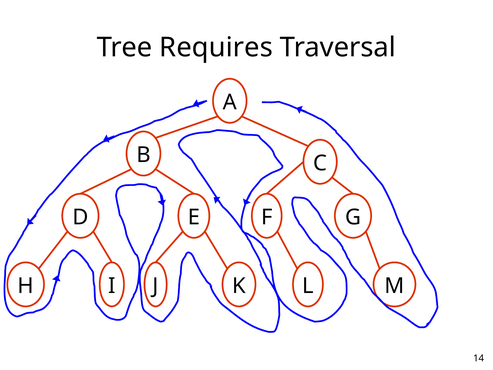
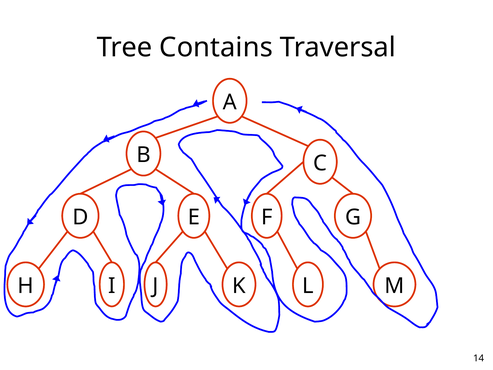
Requires: Requires -> Contains
